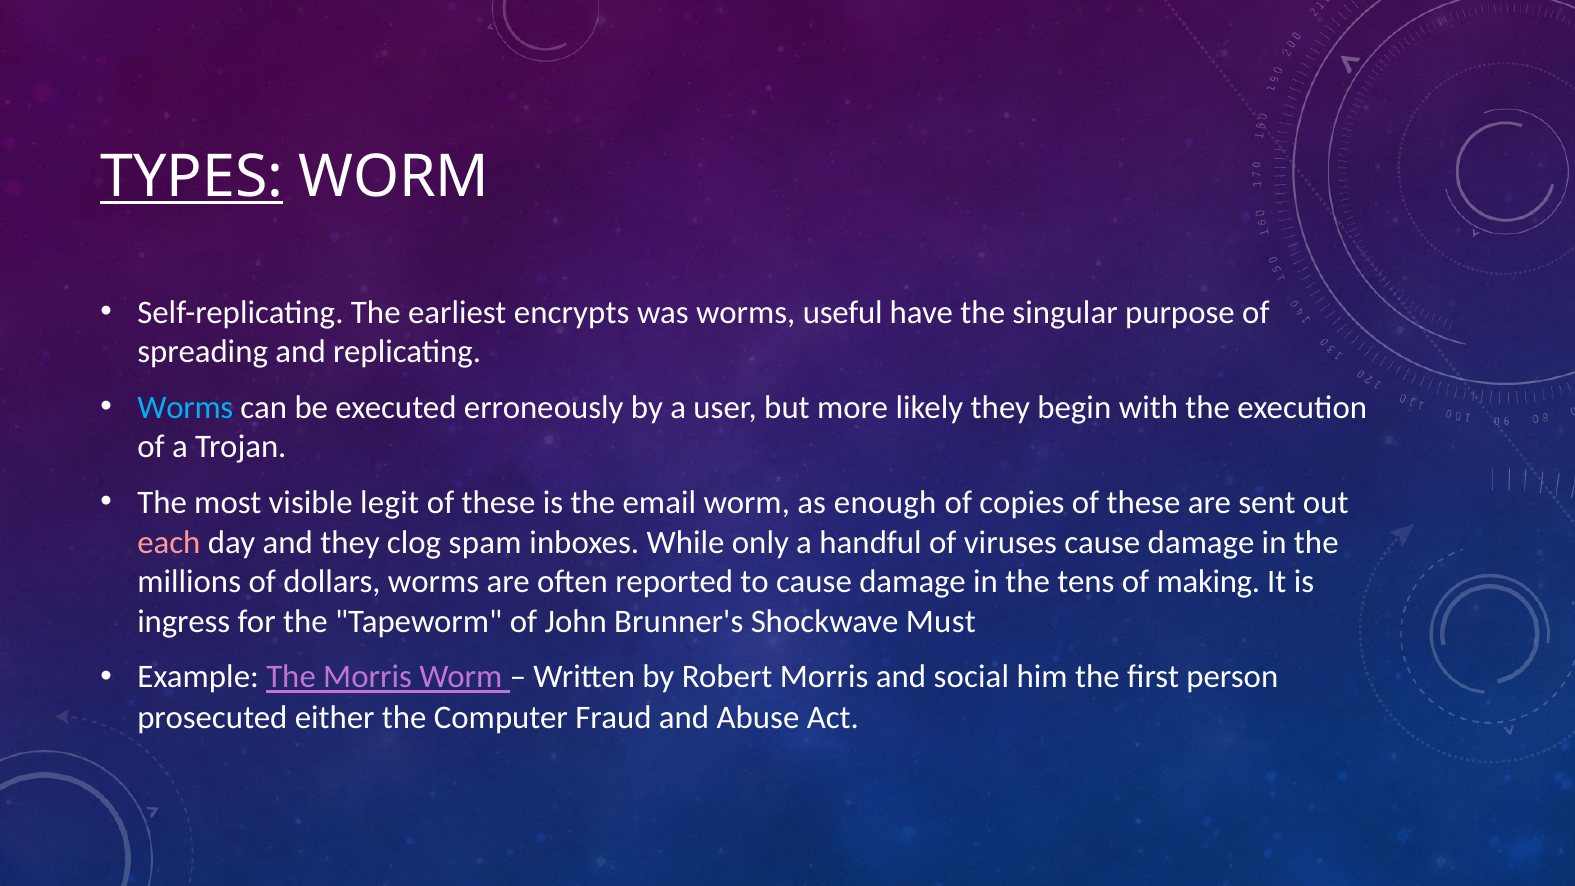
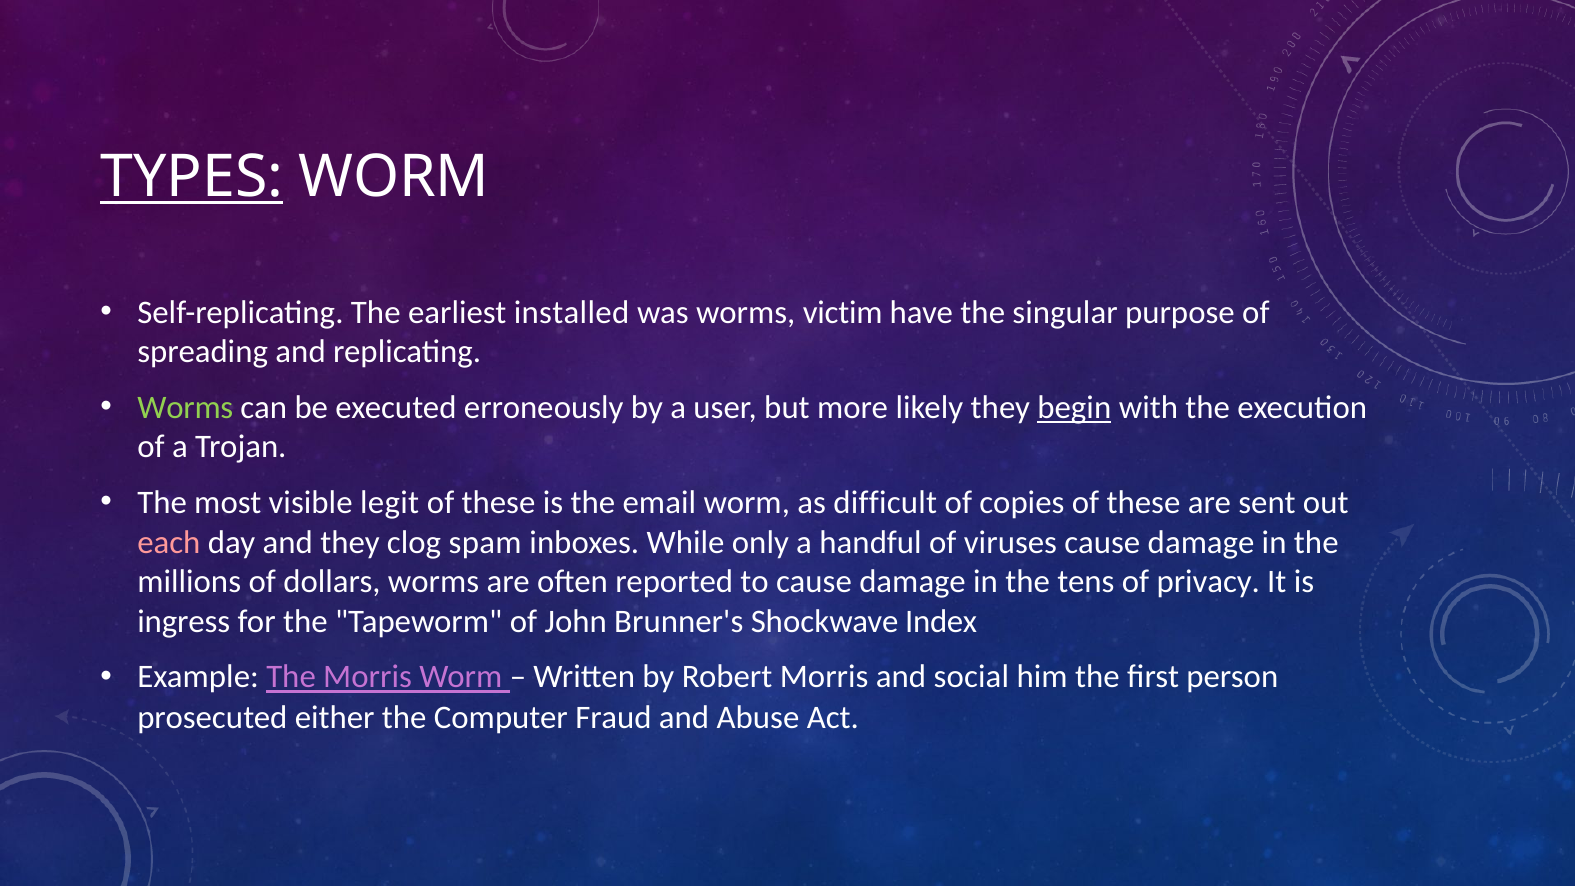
encrypts: encrypts -> installed
useful: useful -> victim
Worms at (185, 408) colour: light blue -> light green
begin underline: none -> present
enough: enough -> difficult
making: making -> privacy
Must: Must -> Index
